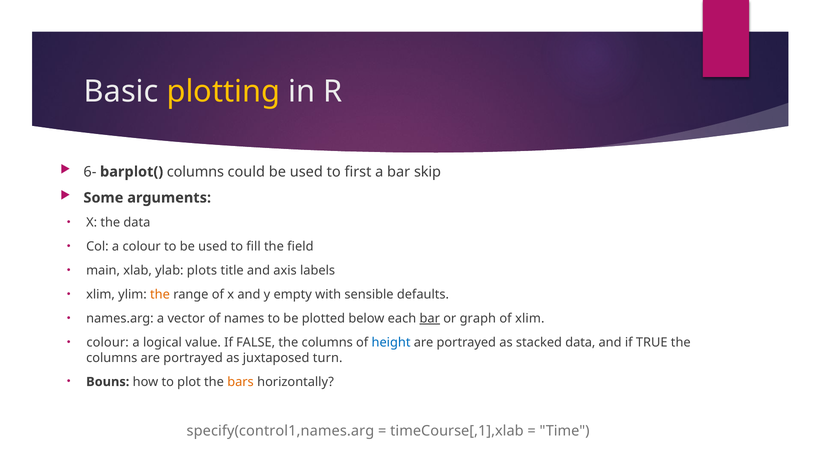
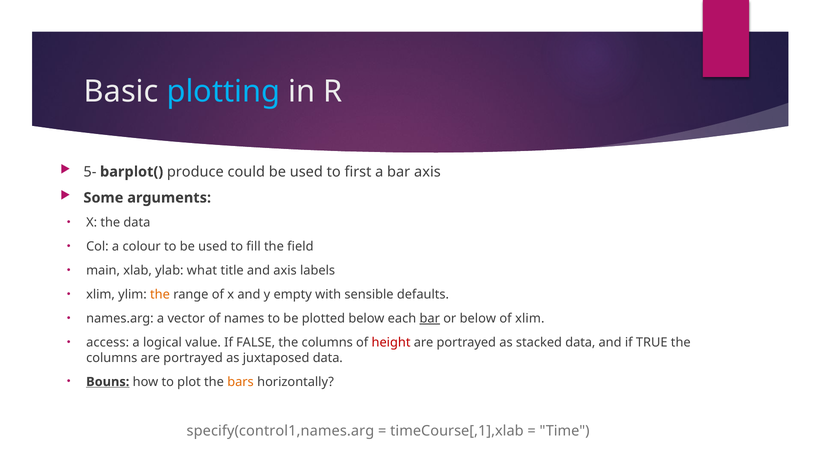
plotting colour: yellow -> light blue
6-: 6- -> 5-
barplot( columns: columns -> produce
bar skip: skip -> axis
plots: plots -> what
or graph: graph -> below
colour at (108, 342): colour -> access
height colour: blue -> red
juxtaposed turn: turn -> data
Bouns underline: none -> present
